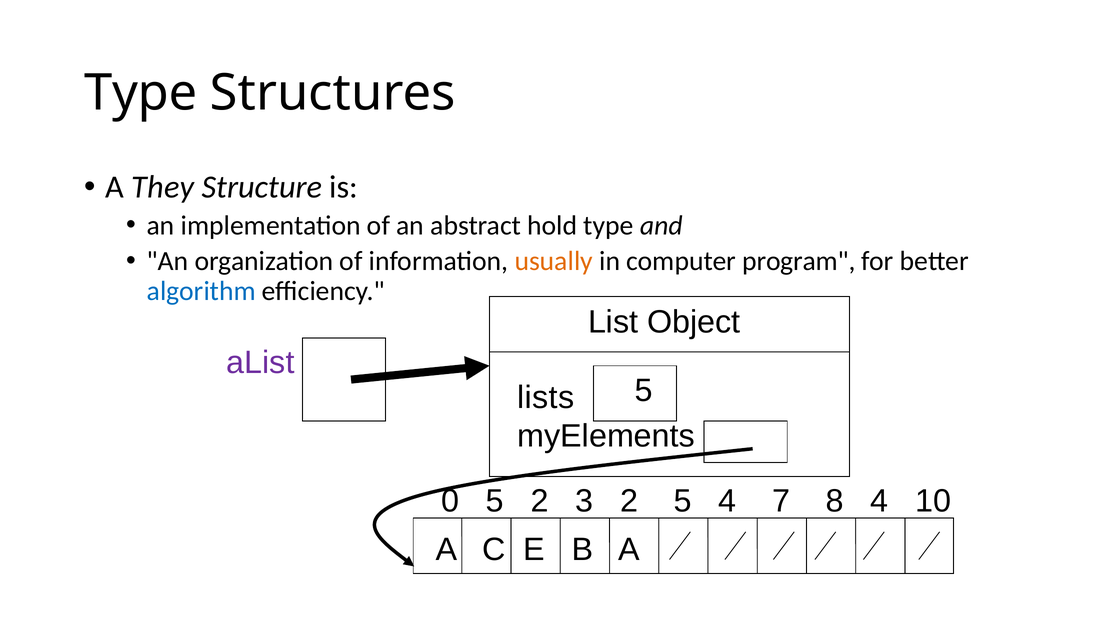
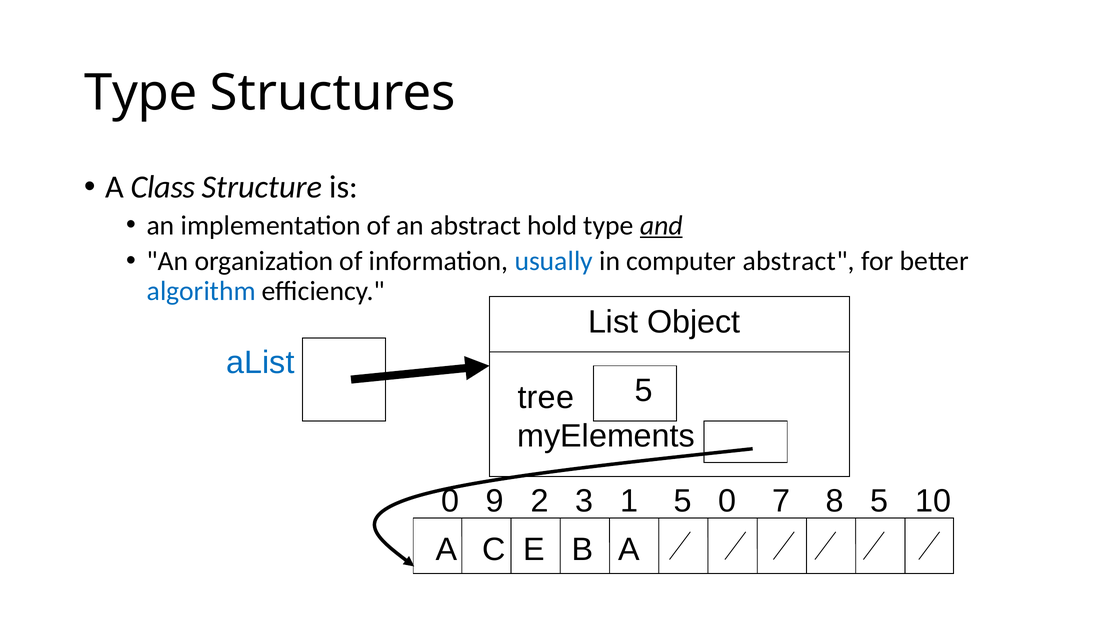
They: They -> Class
and underline: none -> present
usually colour: orange -> blue
computer program: program -> abstract
aList colour: purple -> blue
lists: lists -> tree
0 5: 5 -> 9
3 2: 2 -> 1
5 4: 4 -> 0
8 4: 4 -> 5
